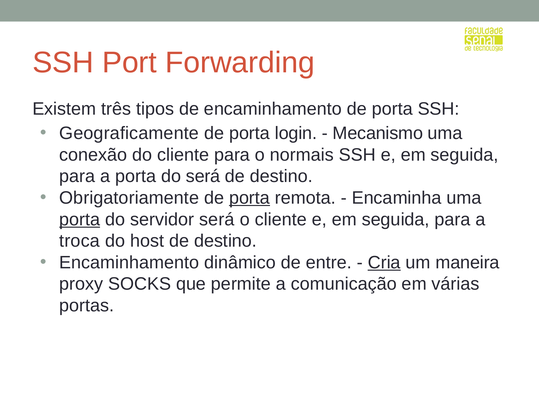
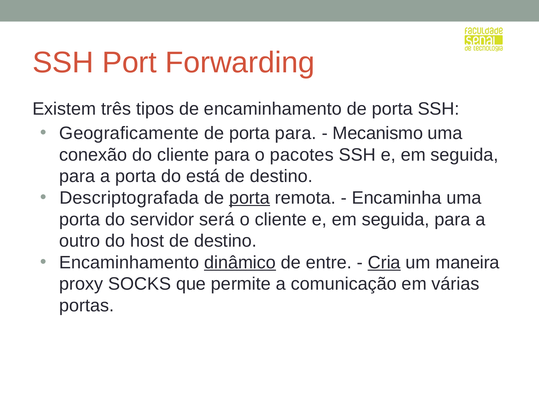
porta login: login -> para
normais: normais -> pacotes
do será: será -> está
Obrigatoriamente: Obrigatoriamente -> Descriptografada
porta at (80, 220) underline: present -> none
troca: troca -> outro
dinâmico underline: none -> present
